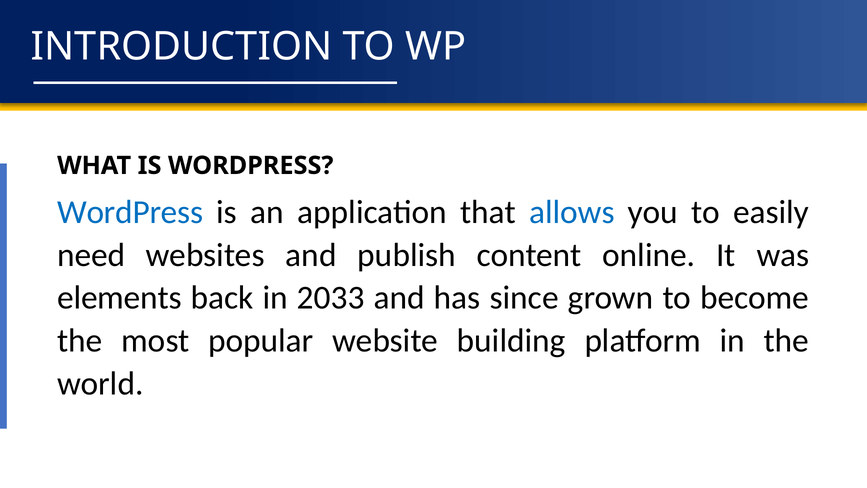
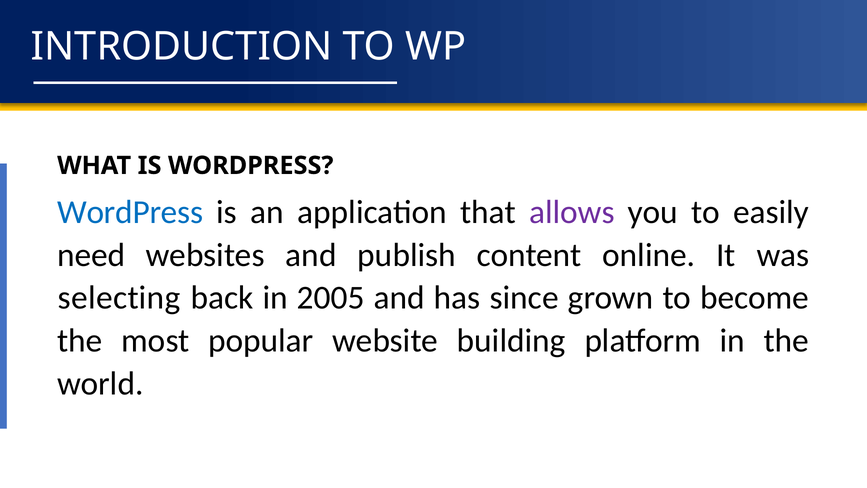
allows colour: blue -> purple
elements: elements -> selecting
2033: 2033 -> 2005
